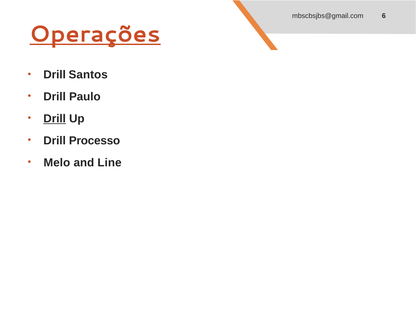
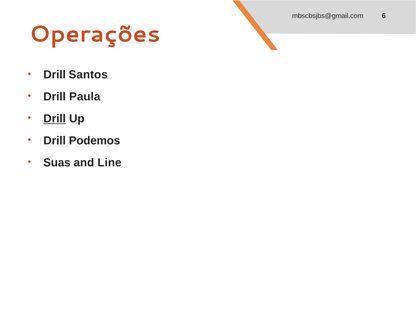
Operações underline: present -> none
Paulo: Paulo -> Paula
Processo: Processo -> Podemos
Melo: Melo -> Suas
